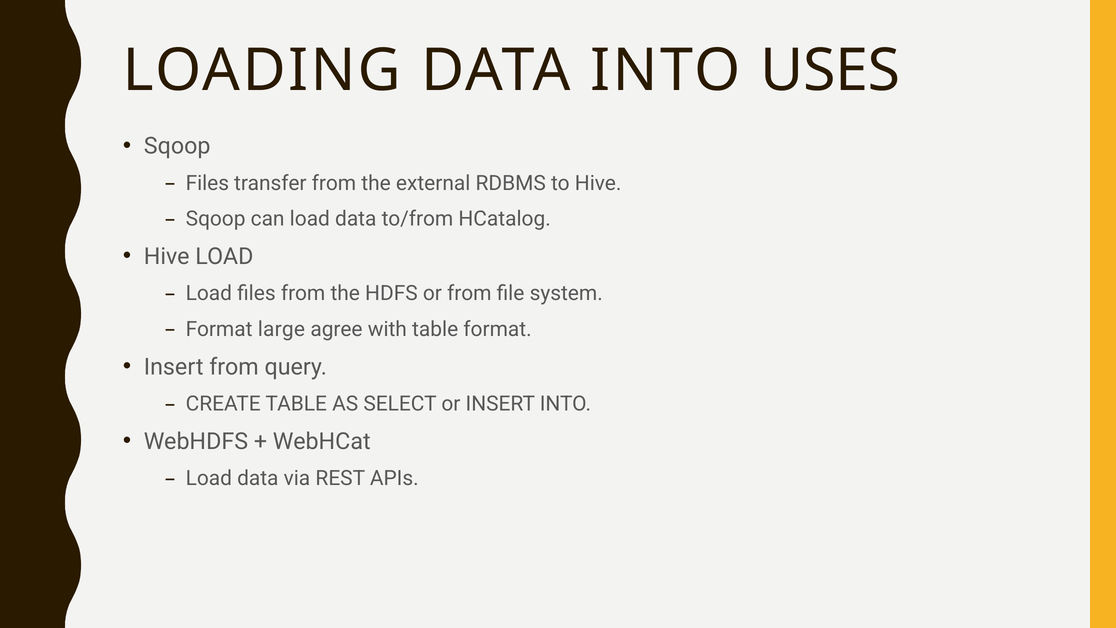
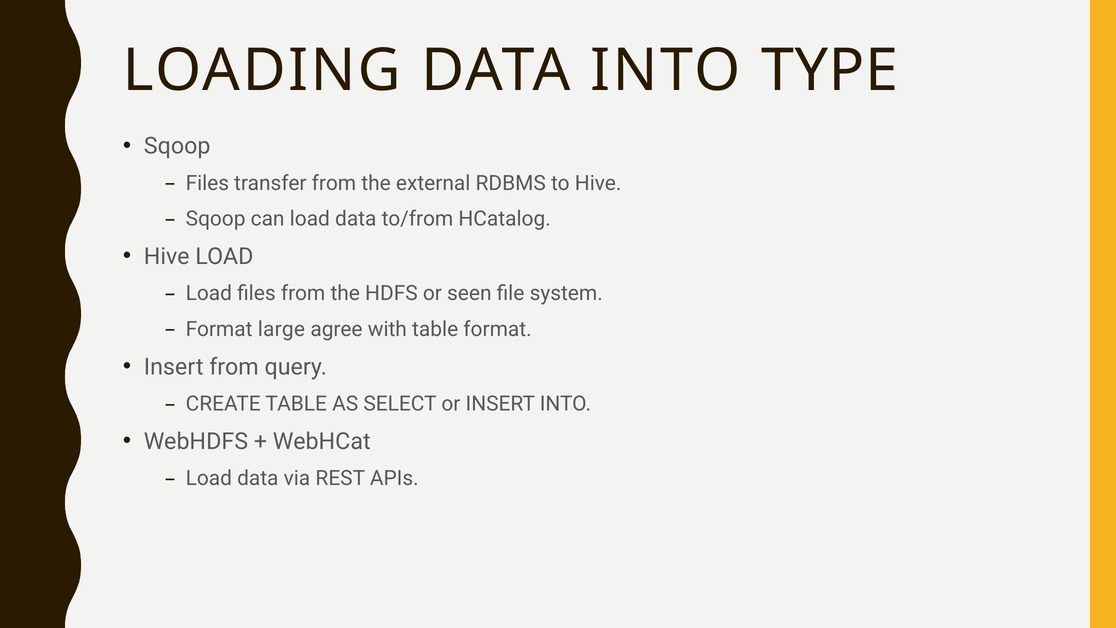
USES: USES -> TYPE
or from: from -> seen
